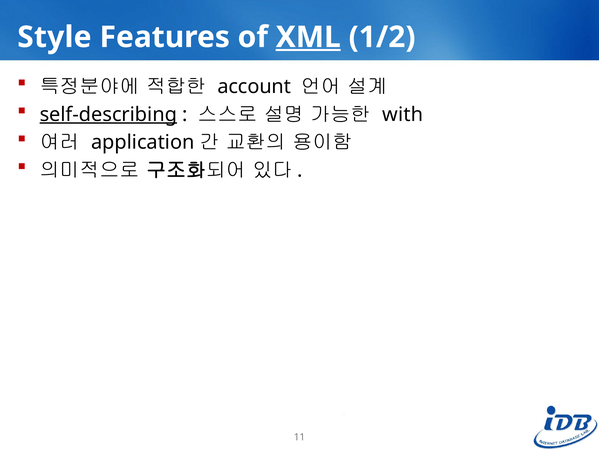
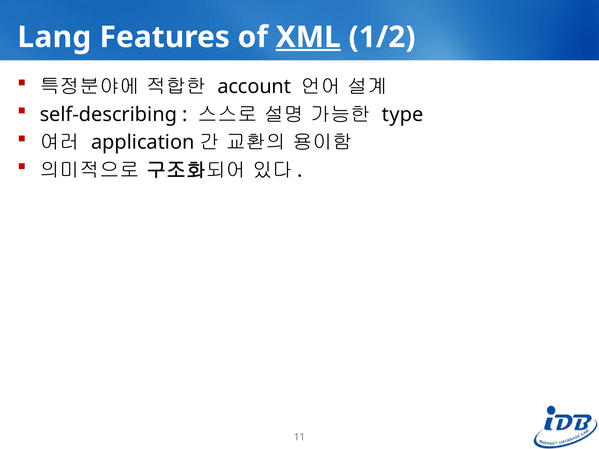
Style: Style -> Lang
self-describing underline: present -> none
with: with -> type
